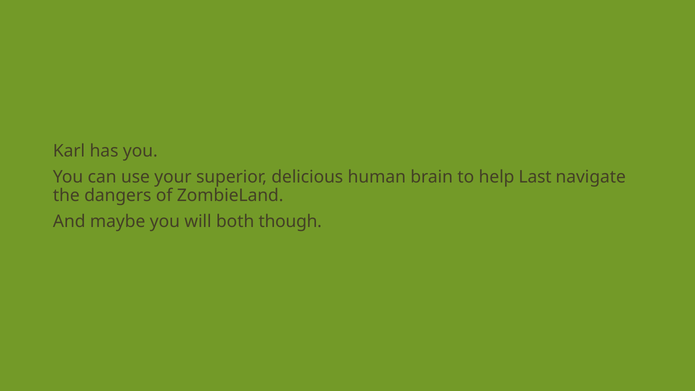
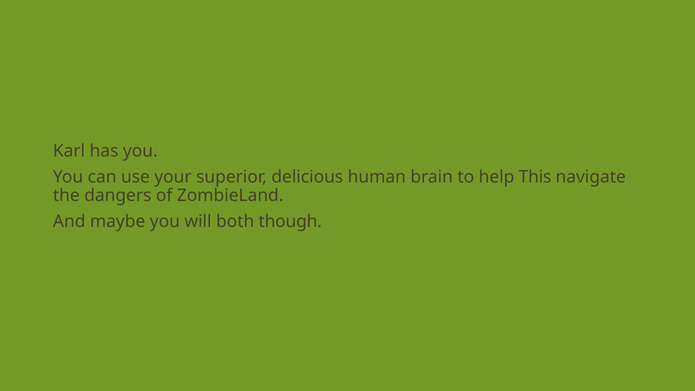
Last: Last -> This
